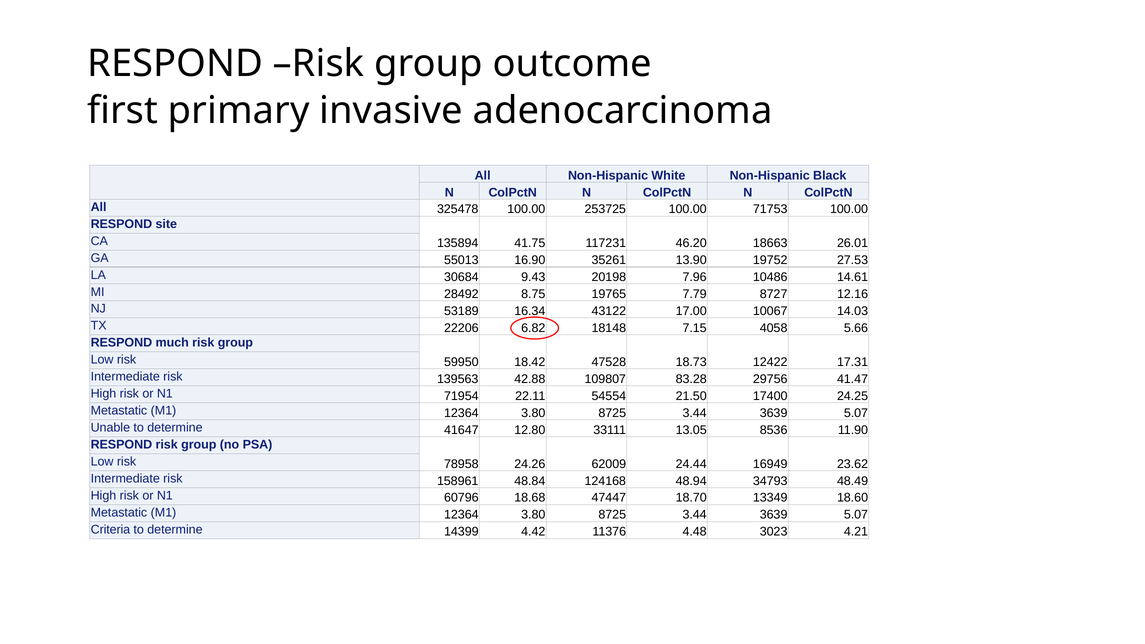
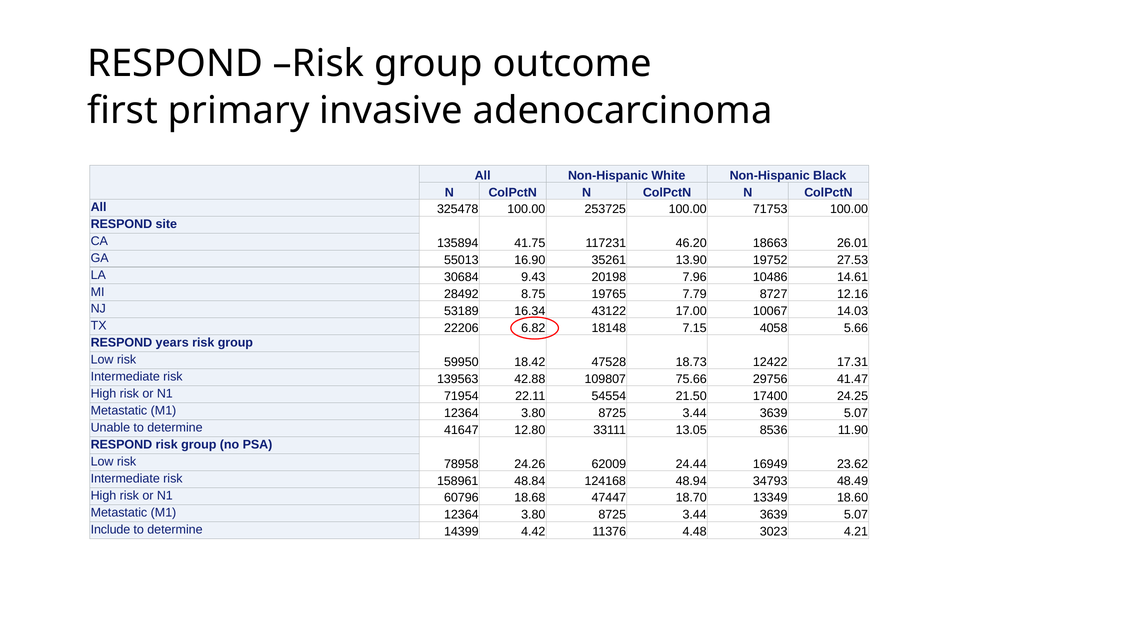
much: much -> years
83.28: 83.28 -> 75.66
Criteria: Criteria -> Include
